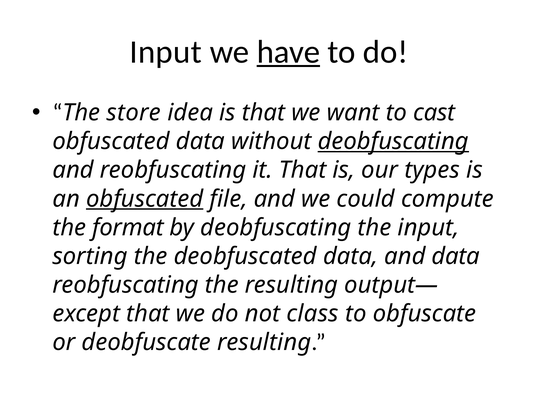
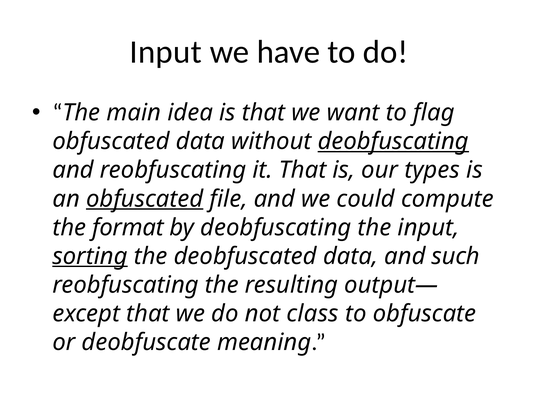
have underline: present -> none
store: store -> main
cast: cast -> flag
sorting underline: none -> present
and data: data -> such
deobfuscate resulting: resulting -> meaning
